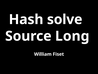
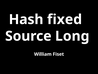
solve: solve -> fixed
